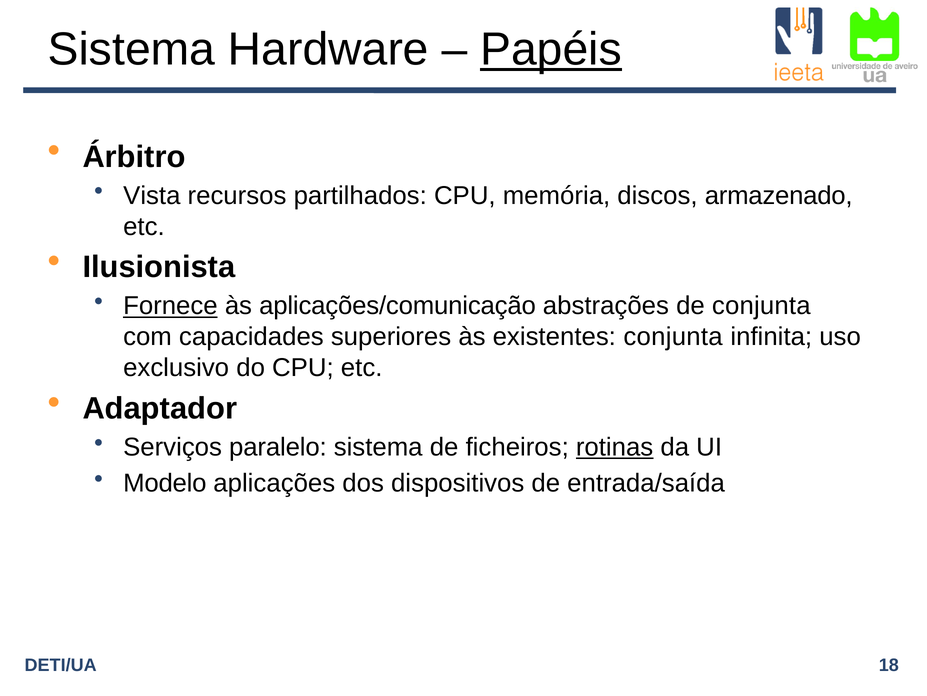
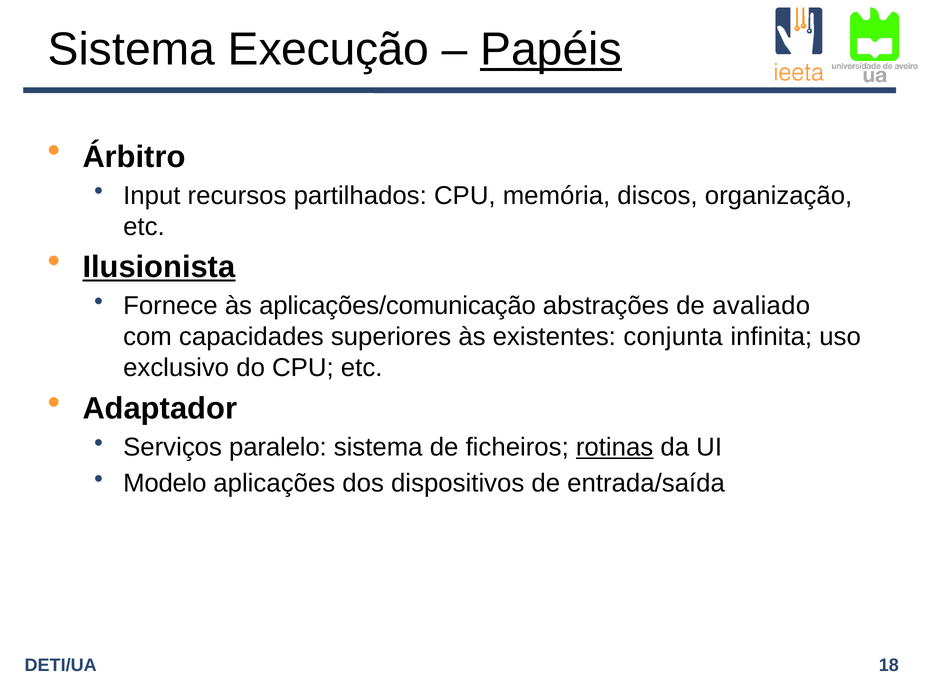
Hardware: Hardware -> Execução
Vista: Vista -> Input
armazenado: armazenado -> organização
Ilusionista underline: none -> present
Fornece underline: present -> none
de conjunta: conjunta -> avaliado
